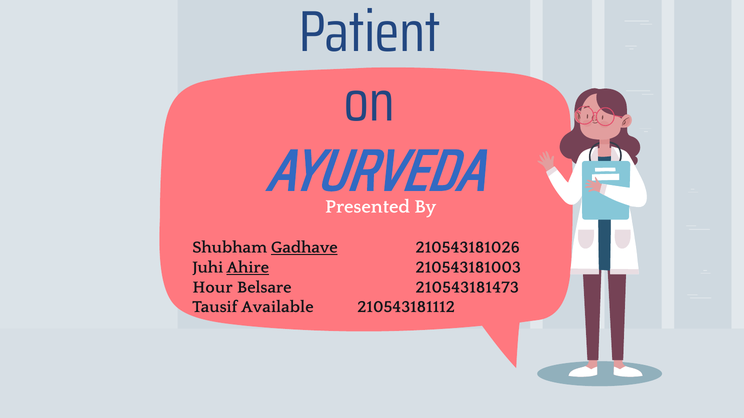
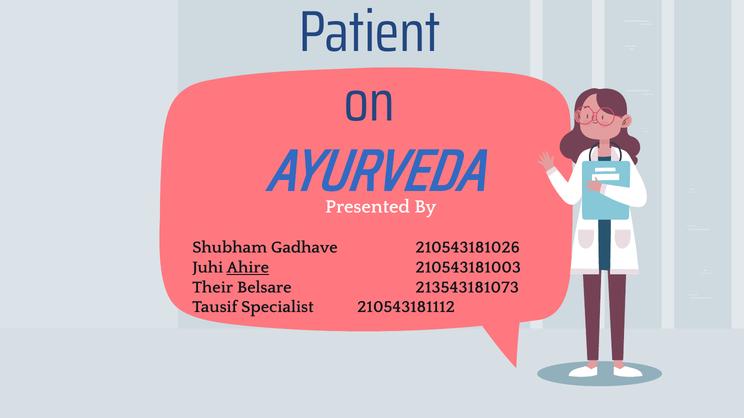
Gadhave underline: present -> none
Hour: Hour -> Their
210543181473: 210543181473 -> 213543181073
Available: Available -> Specialist
